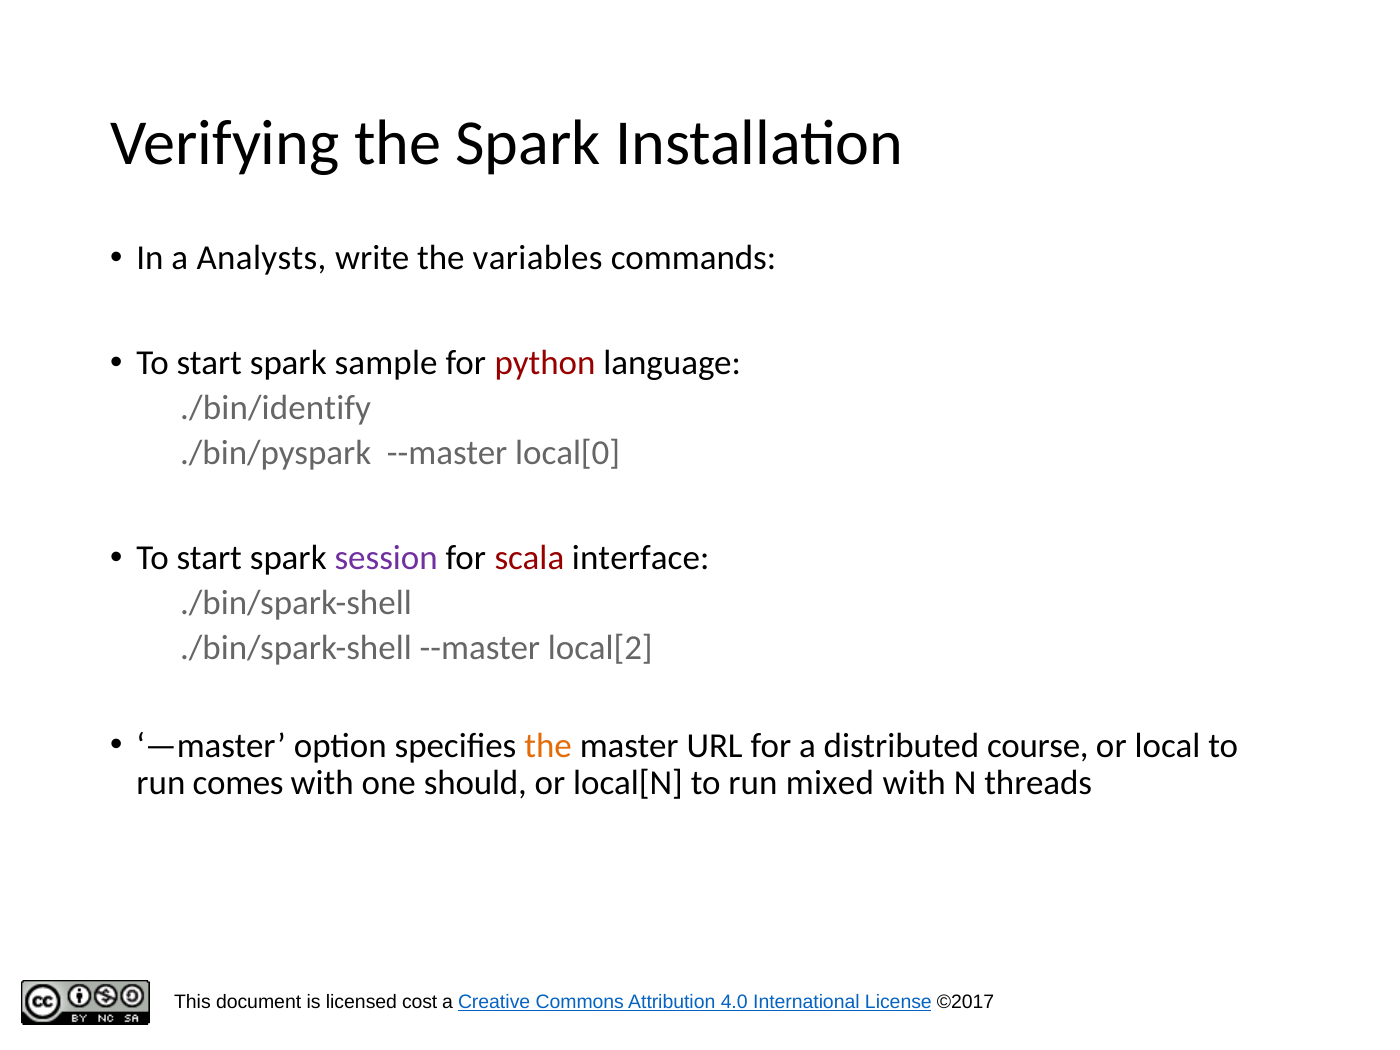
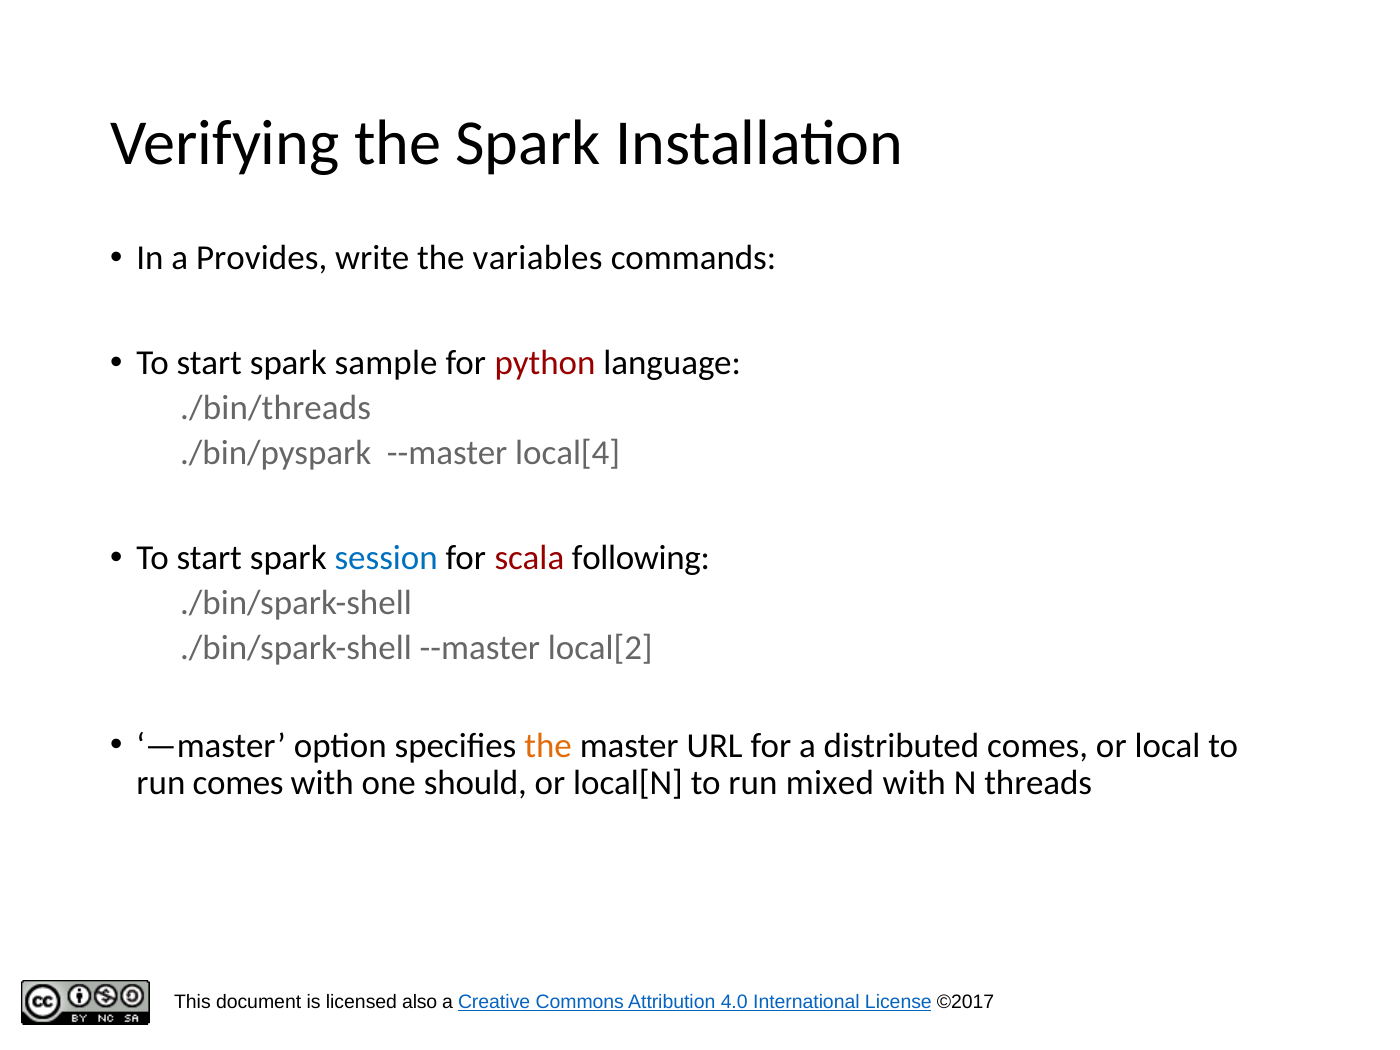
Analysts: Analysts -> Provides
./bin/identify: ./bin/identify -> ./bin/threads
local[0: local[0 -> local[4
session colour: purple -> blue
interface: interface -> following
distributed course: course -> comes
cost: cost -> also
